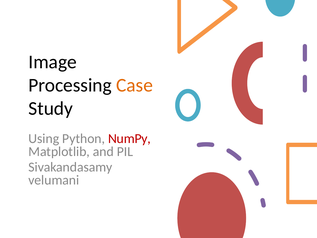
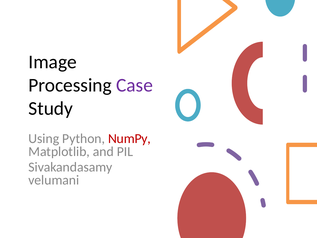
Case colour: orange -> purple
